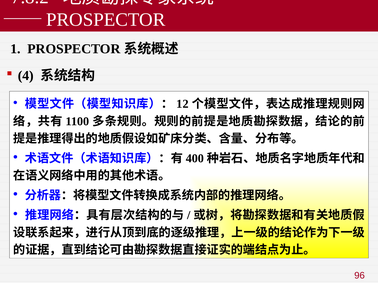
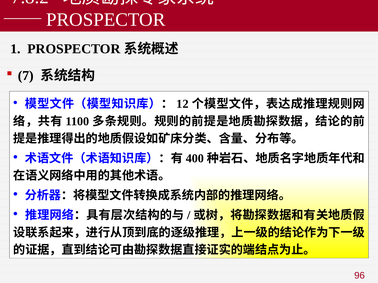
4: 4 -> 7
